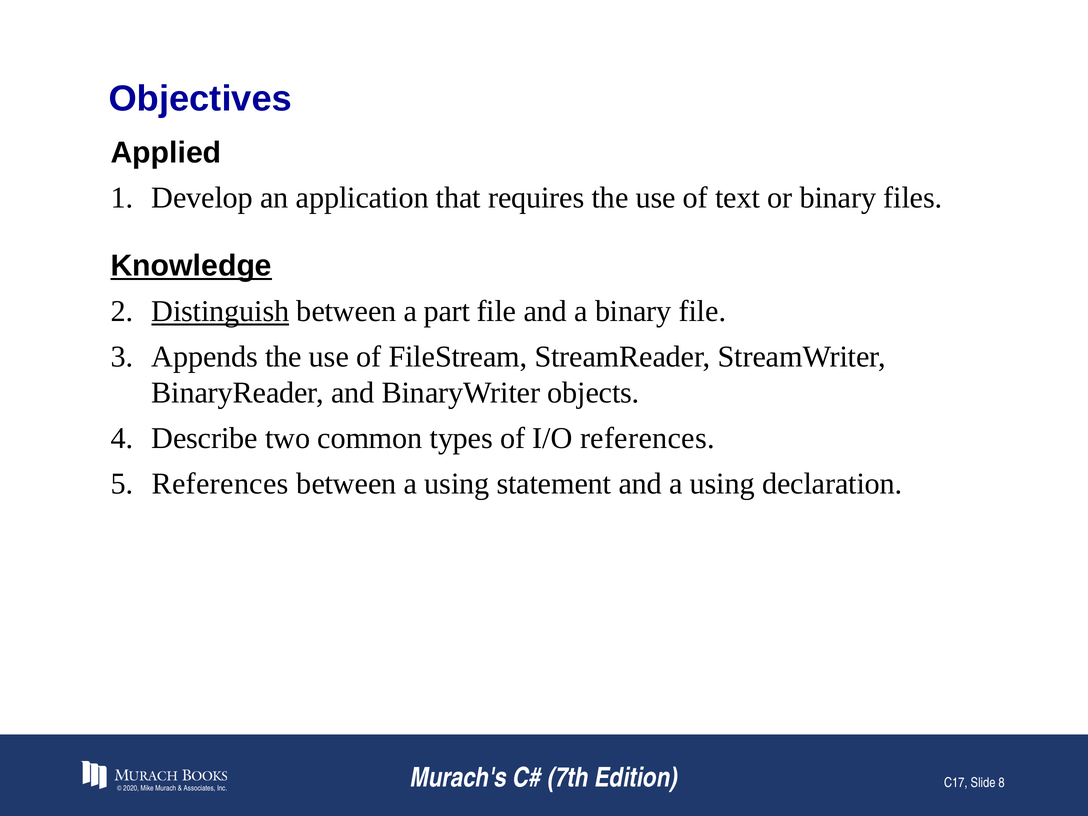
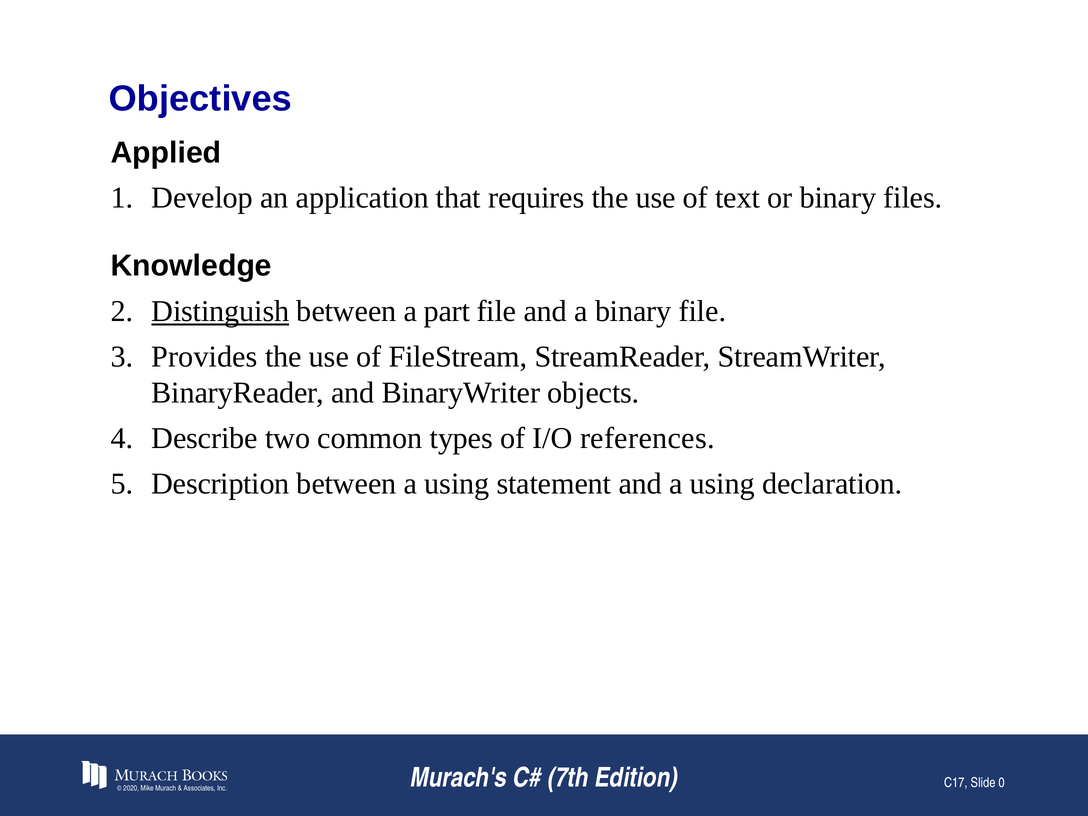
Knowledge underline: present -> none
Appends: Appends -> Provides
References at (220, 484): References -> Description
8: 8 -> 0
